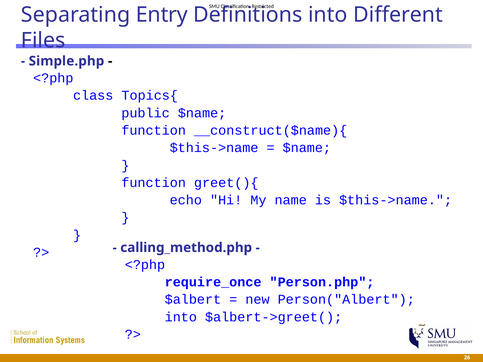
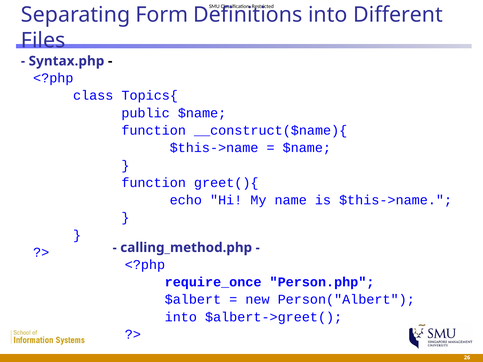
Entry: Entry -> Form
Simple.php: Simple.php -> Syntax.php
